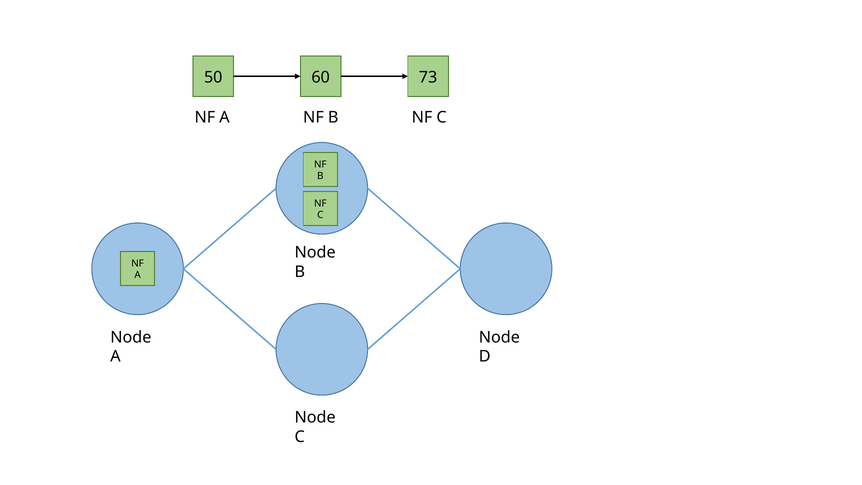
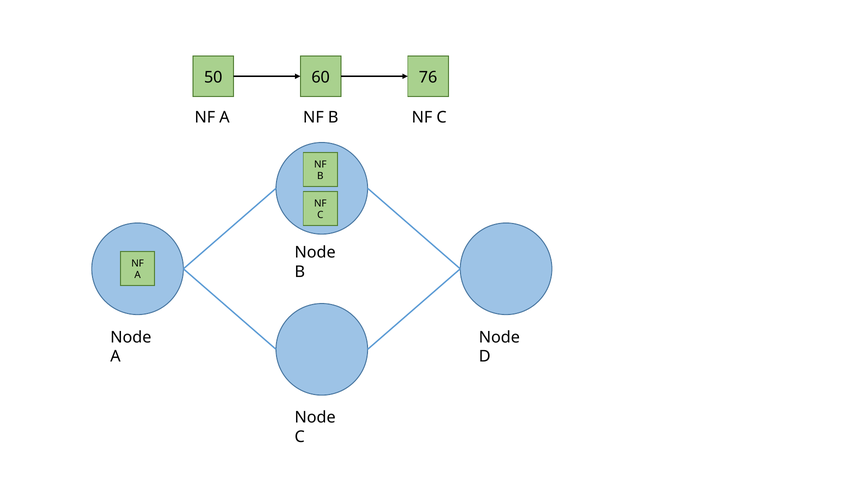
73: 73 -> 76
